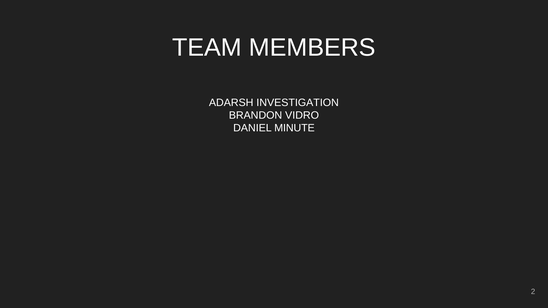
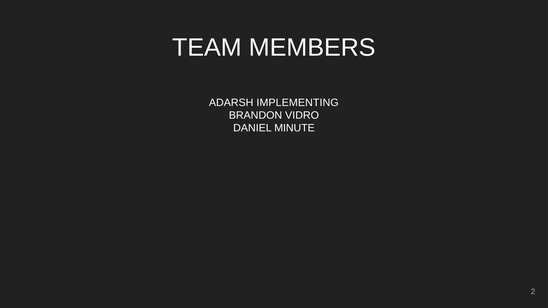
INVESTIGATION: INVESTIGATION -> IMPLEMENTING
